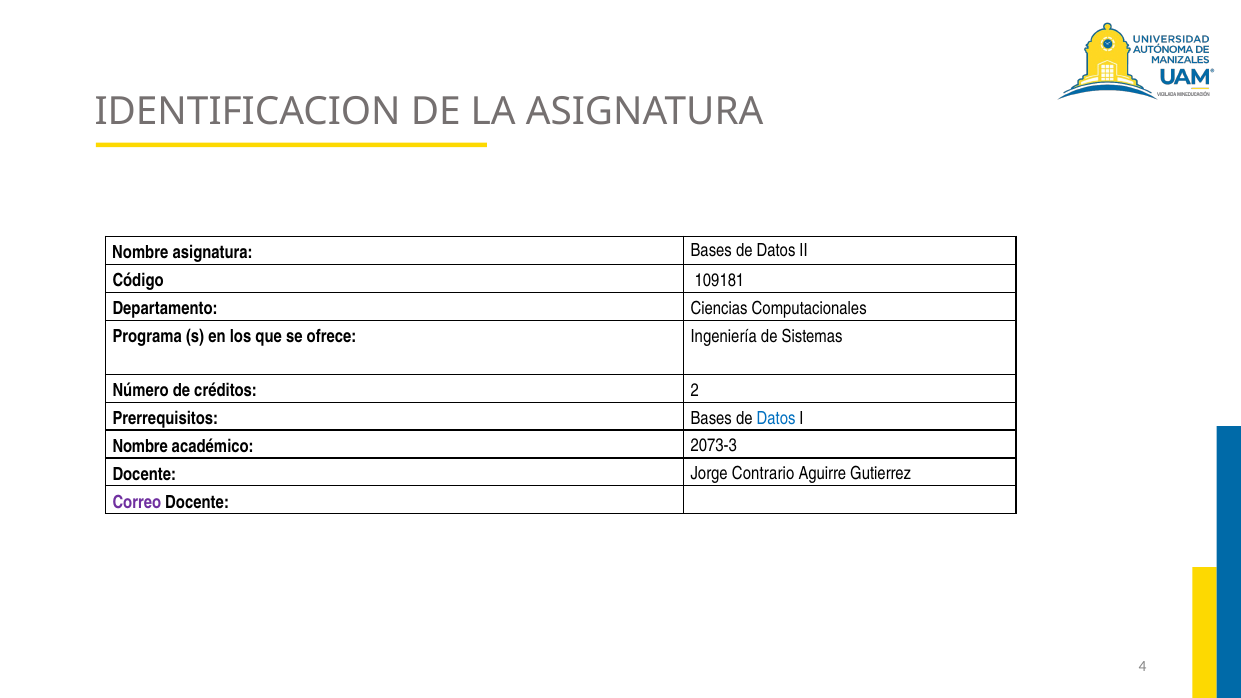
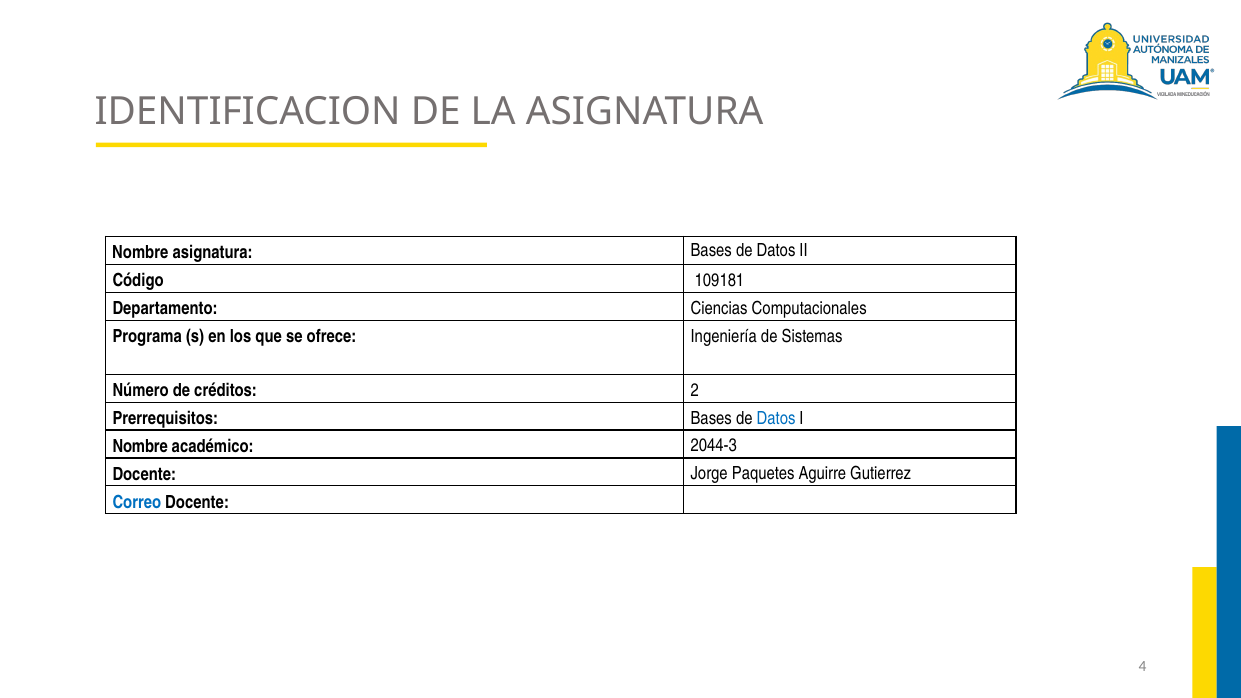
2073-3: 2073-3 -> 2044-3
Contrario: Contrario -> Paquetes
Correo colour: purple -> blue
